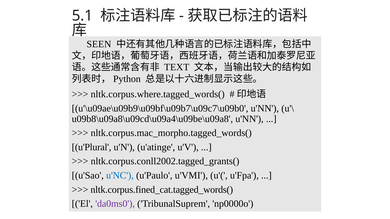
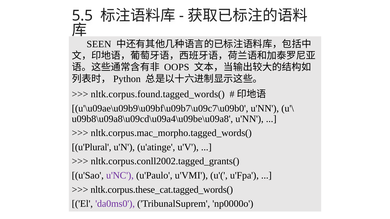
5.1: 5.1 -> 5.5
TEXT: TEXT -> OOPS
nltk.corpus.where.tagged_words(: nltk.corpus.where.tagged_words( -> nltk.corpus.found.tagged_words(
u'NC colour: blue -> purple
nltk.corpus.fined_cat.tagged_words(: nltk.corpus.fined_cat.tagged_words( -> nltk.corpus.these_cat.tagged_words(
